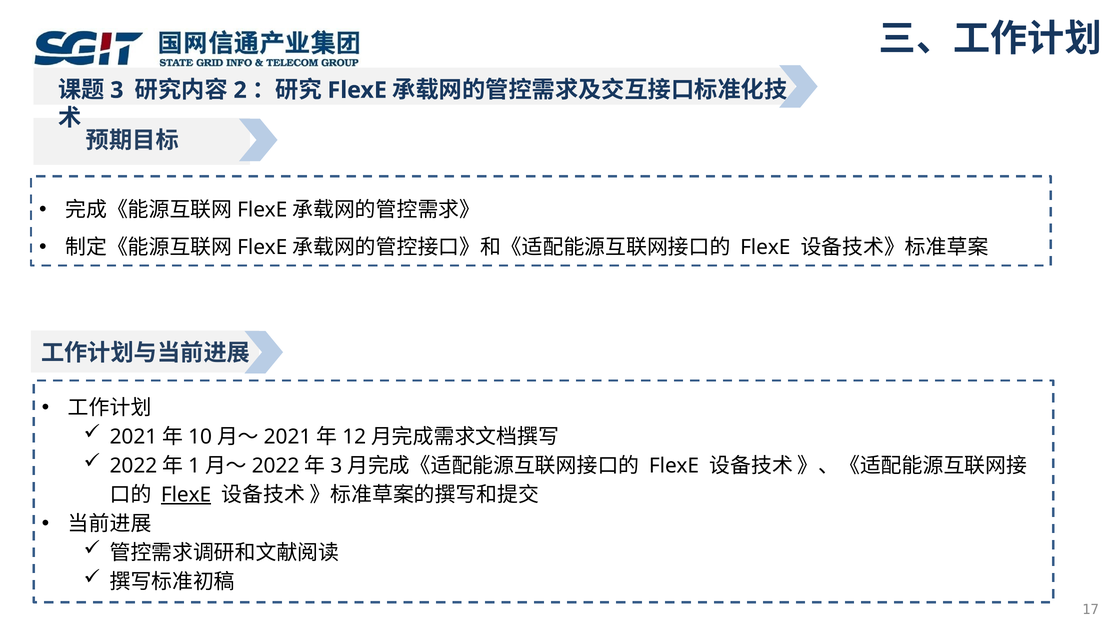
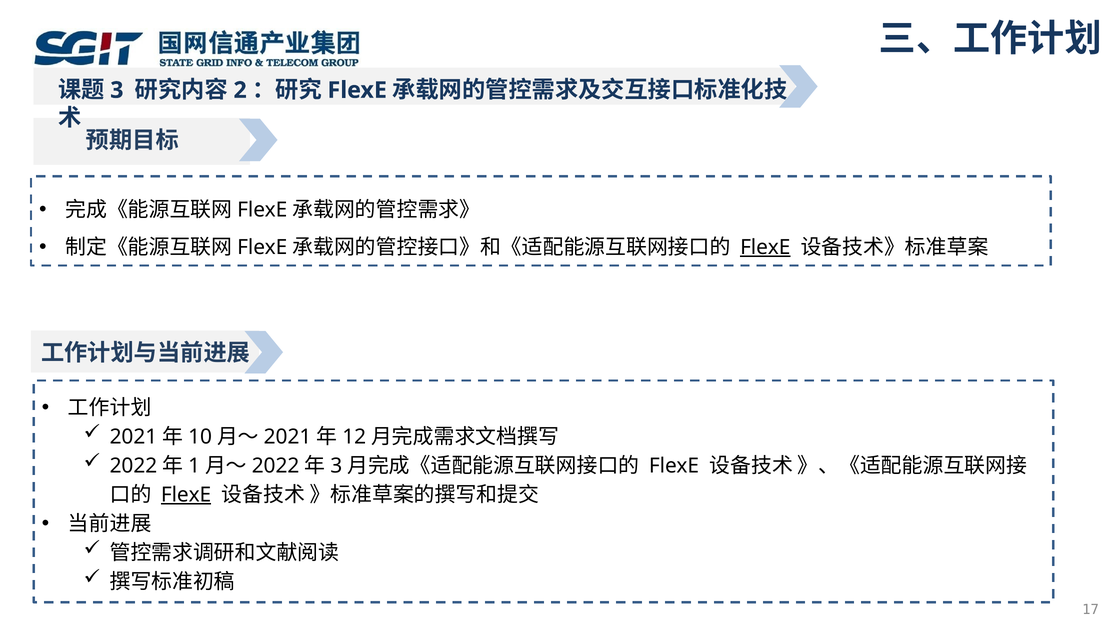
FlexE at (765, 247) underline: none -> present
